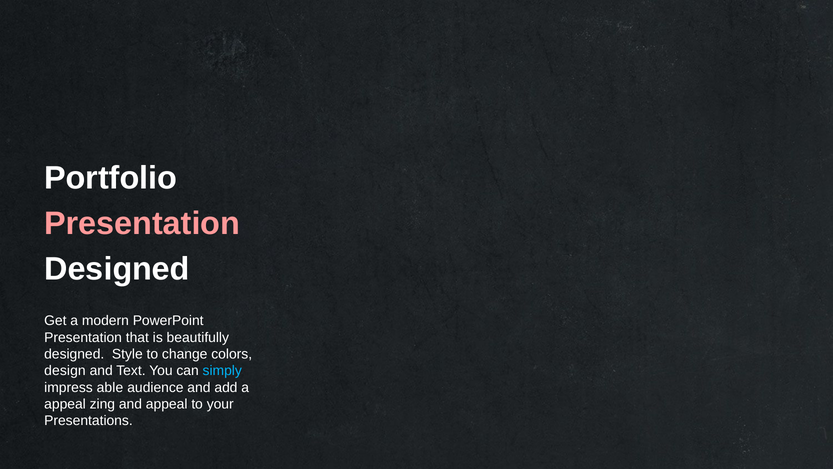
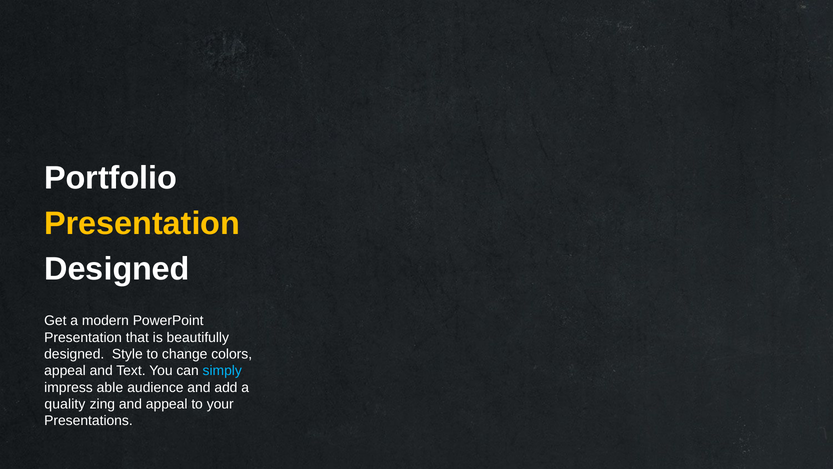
Presentation at (142, 223) colour: pink -> yellow
design at (65, 370): design -> appeal
appeal at (65, 404): appeal -> quality
